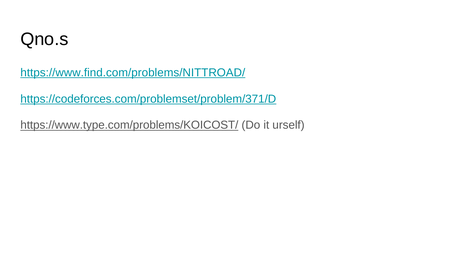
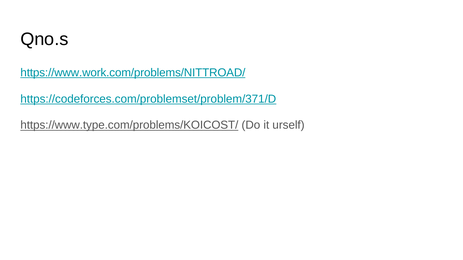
https://www.find.com/problems/NITTROAD/: https://www.find.com/problems/NITTROAD/ -> https://www.work.com/problems/NITTROAD/
